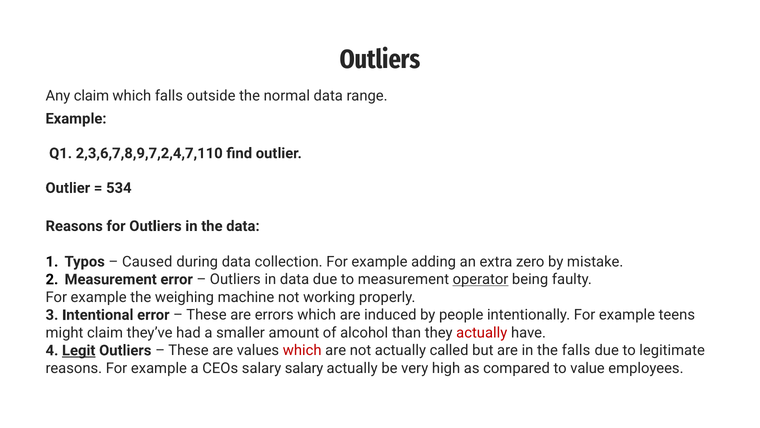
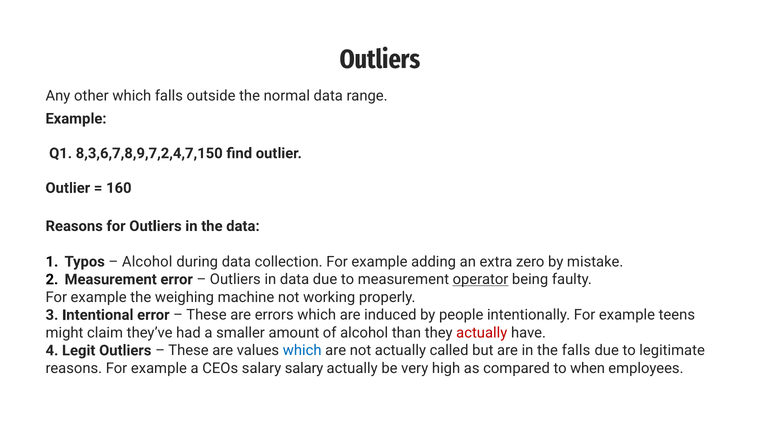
Any claim: claim -> other
2,3,6,7,8,9,7,2,4,7,110: 2,3,6,7,8,9,7,2,4,7,110 -> 8,3,6,7,8,9,7,2,4,7,150
534: 534 -> 160
Caused at (147, 261): Caused -> Alcohol
Legit underline: present -> none
which at (302, 350) colour: red -> blue
value: value -> when
